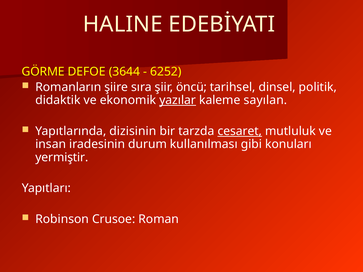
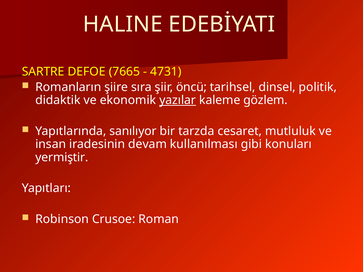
GÖRME: GÖRME -> SARTRE
3644: 3644 -> 7665
6252: 6252 -> 4731
sayılan: sayılan -> gözlem
dizisinin: dizisinin -> sanılıyor
cesaret underline: present -> none
durum: durum -> devam
